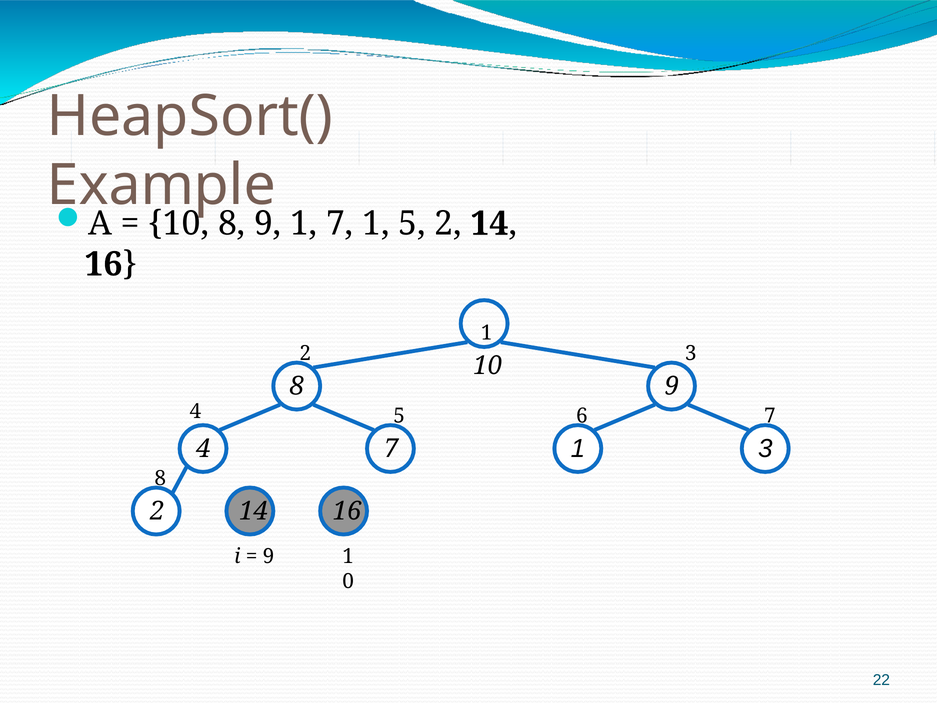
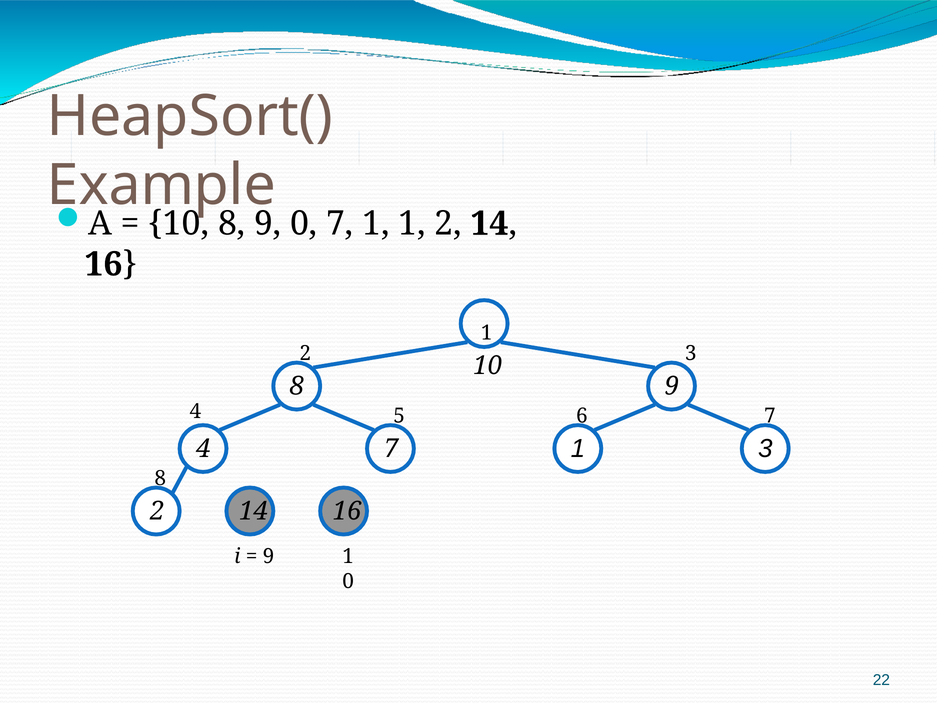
9 1: 1 -> 0
1 5: 5 -> 1
